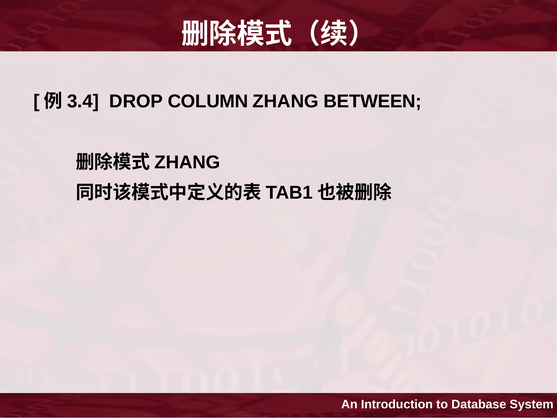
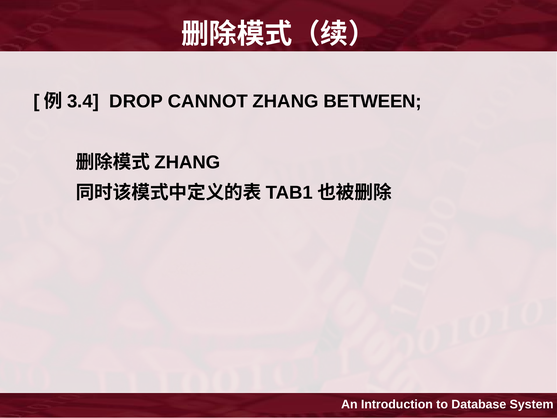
COLUMN: COLUMN -> CANNOT
